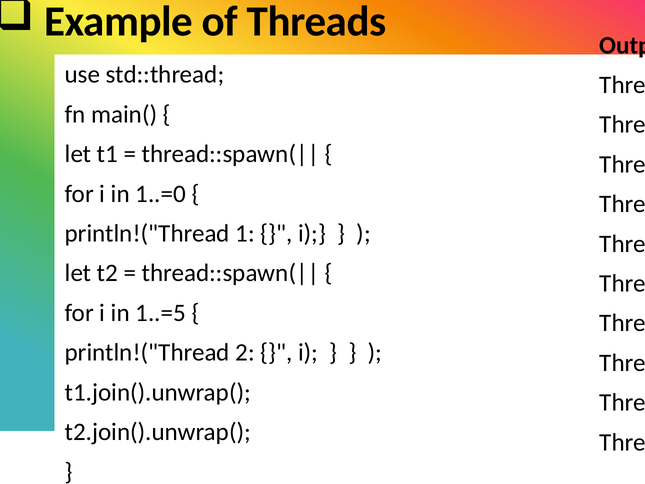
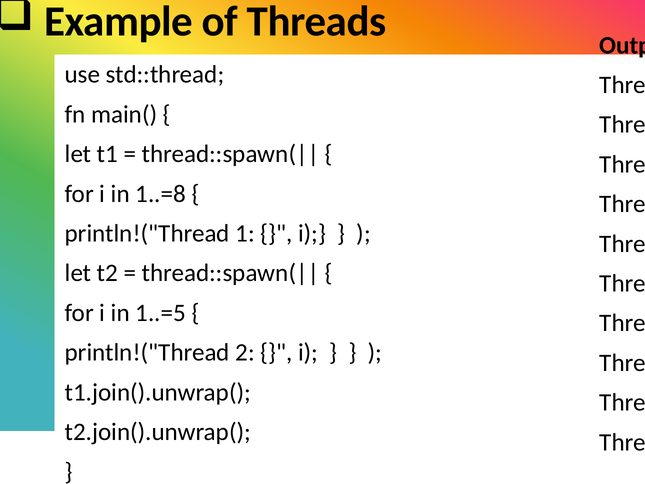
1..=0: 1..=0 -> 1..=8
